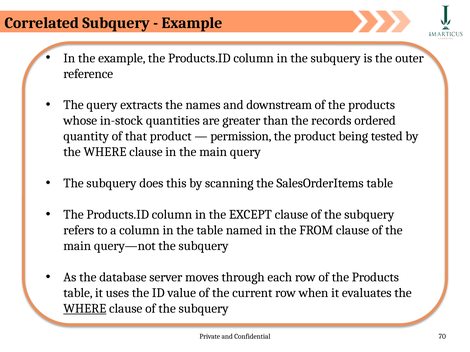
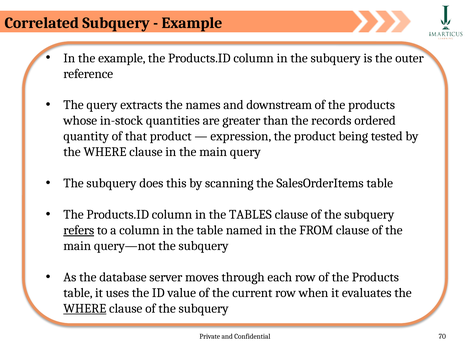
permission: permission -> expression
EXCEPT: EXCEPT -> TABLES
refers underline: none -> present
